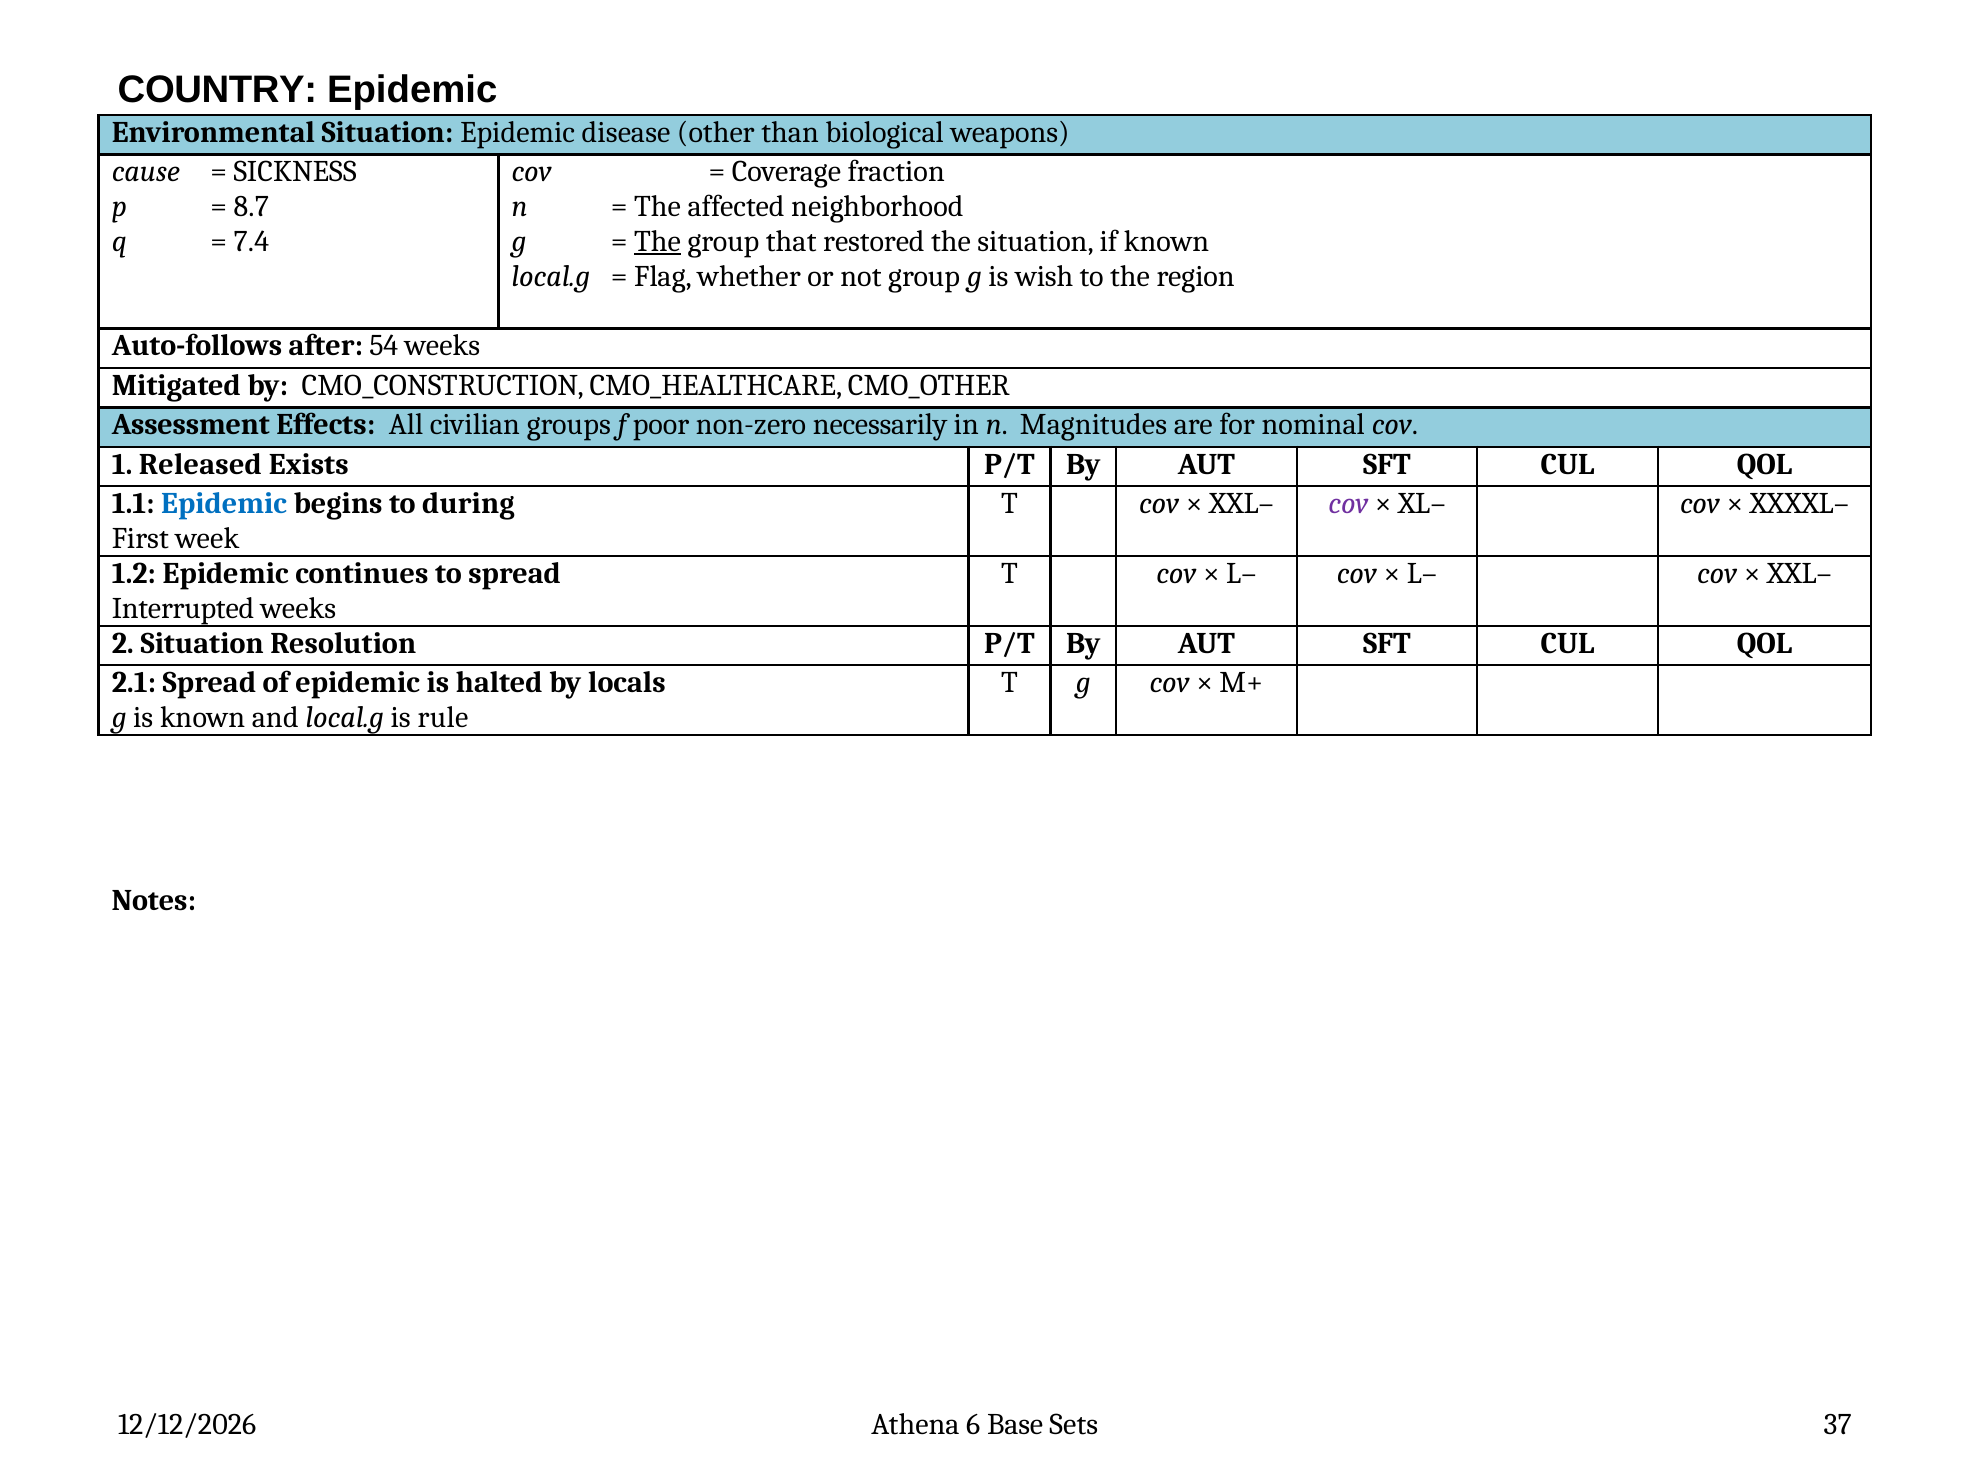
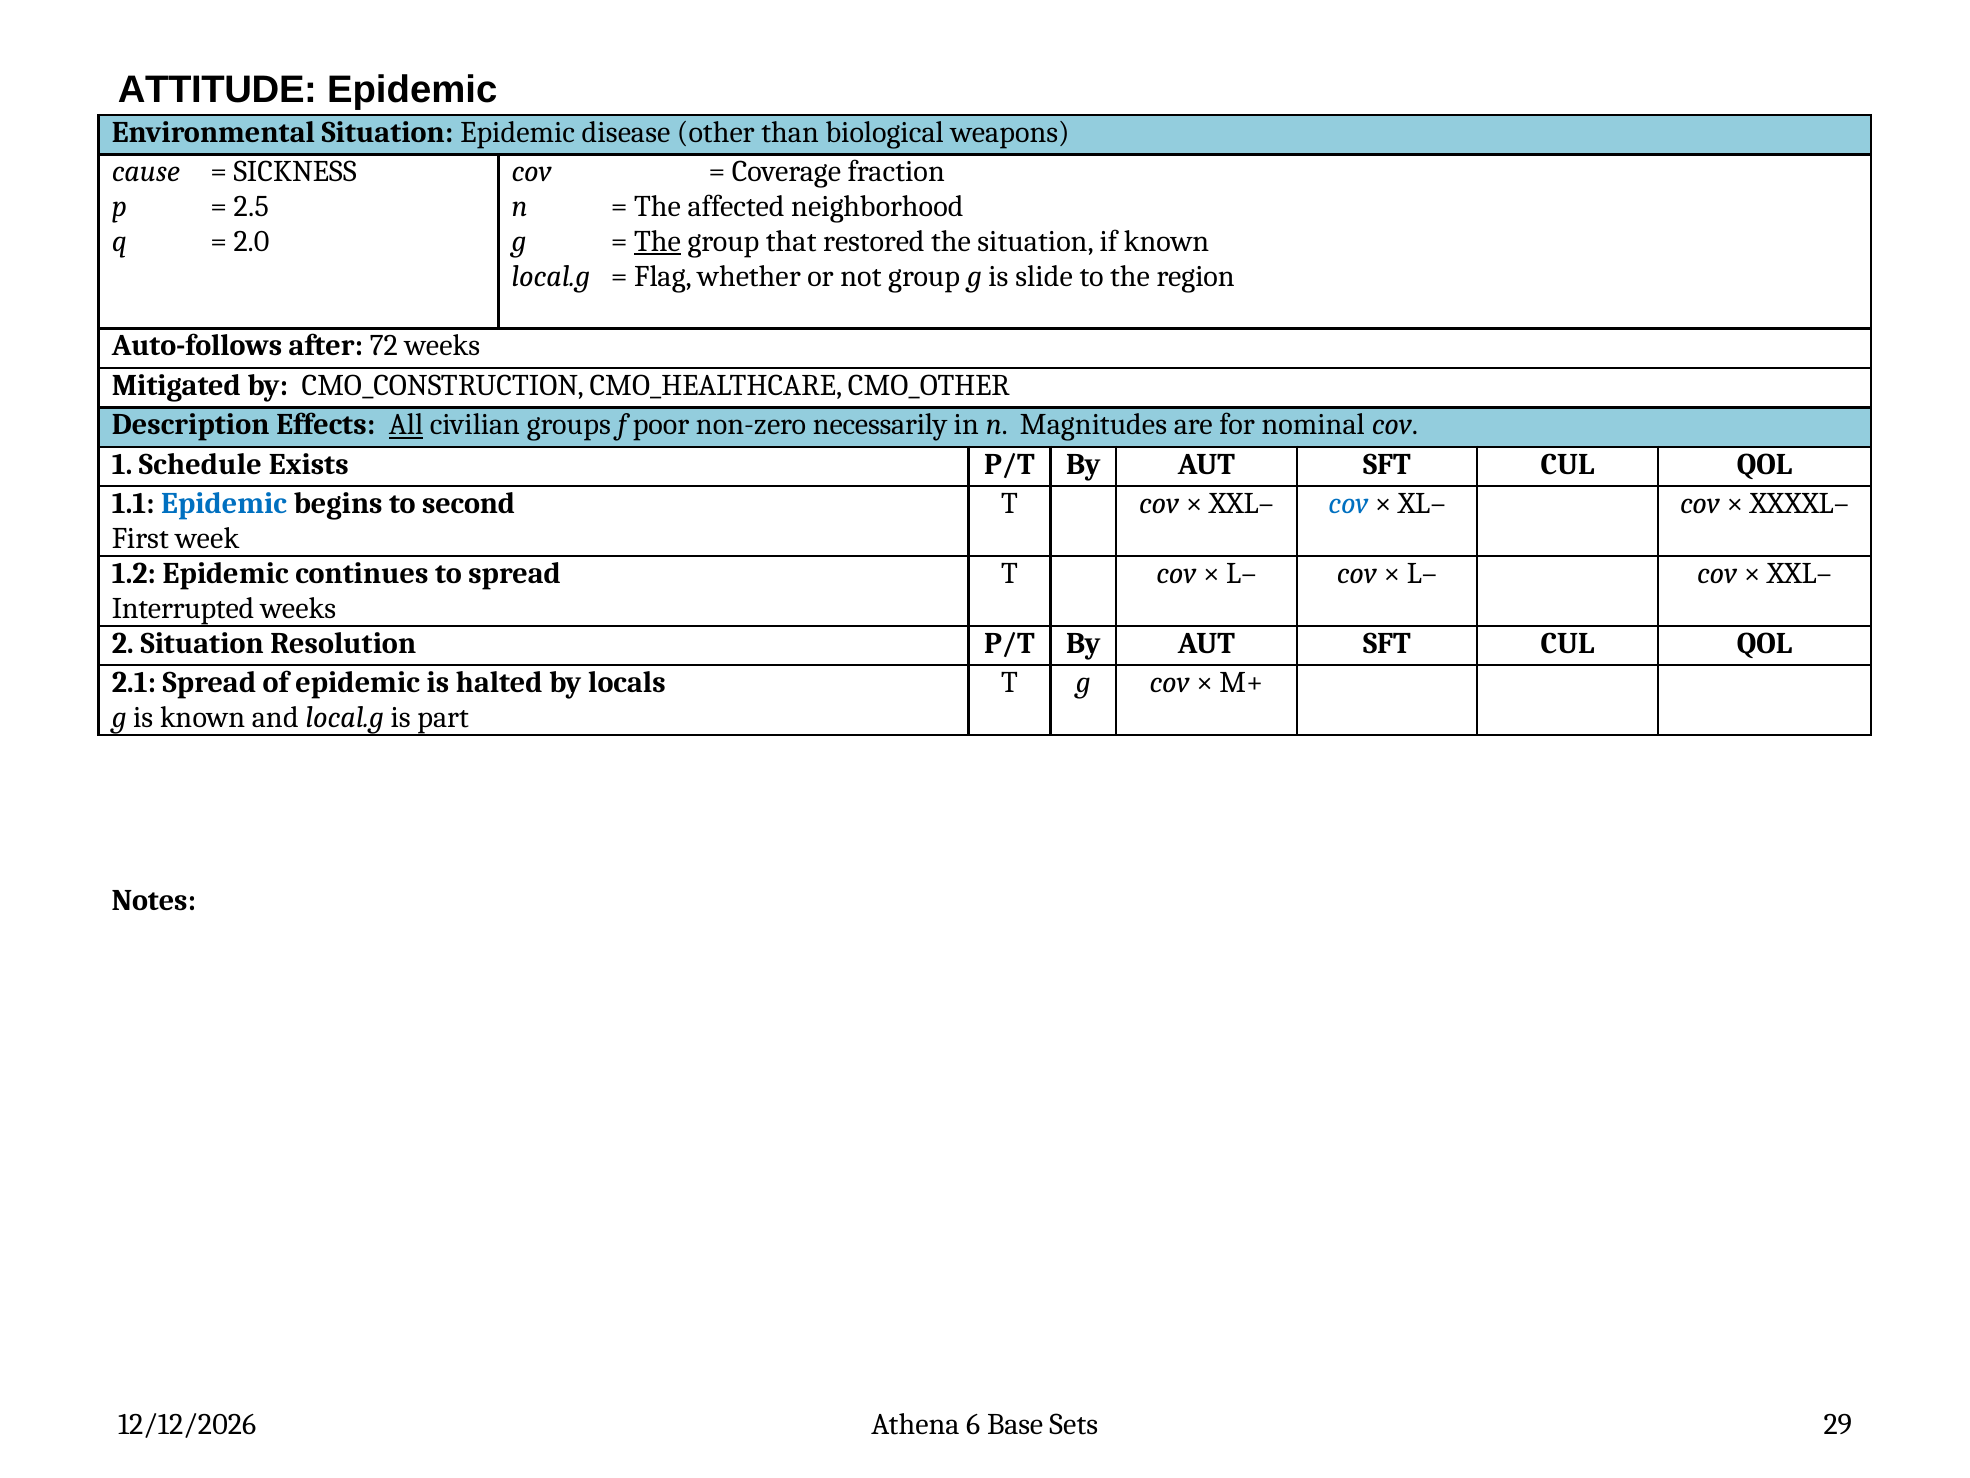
COUNTRY: COUNTRY -> ATTITUDE
8.7: 8.7 -> 2.5
7.4: 7.4 -> 2.0
wish: wish -> slide
54: 54 -> 72
Assessment: Assessment -> Description
All underline: none -> present
Released: Released -> Schedule
during: during -> second
cov at (1348, 503) colour: purple -> blue
rule: rule -> part
37: 37 -> 29
